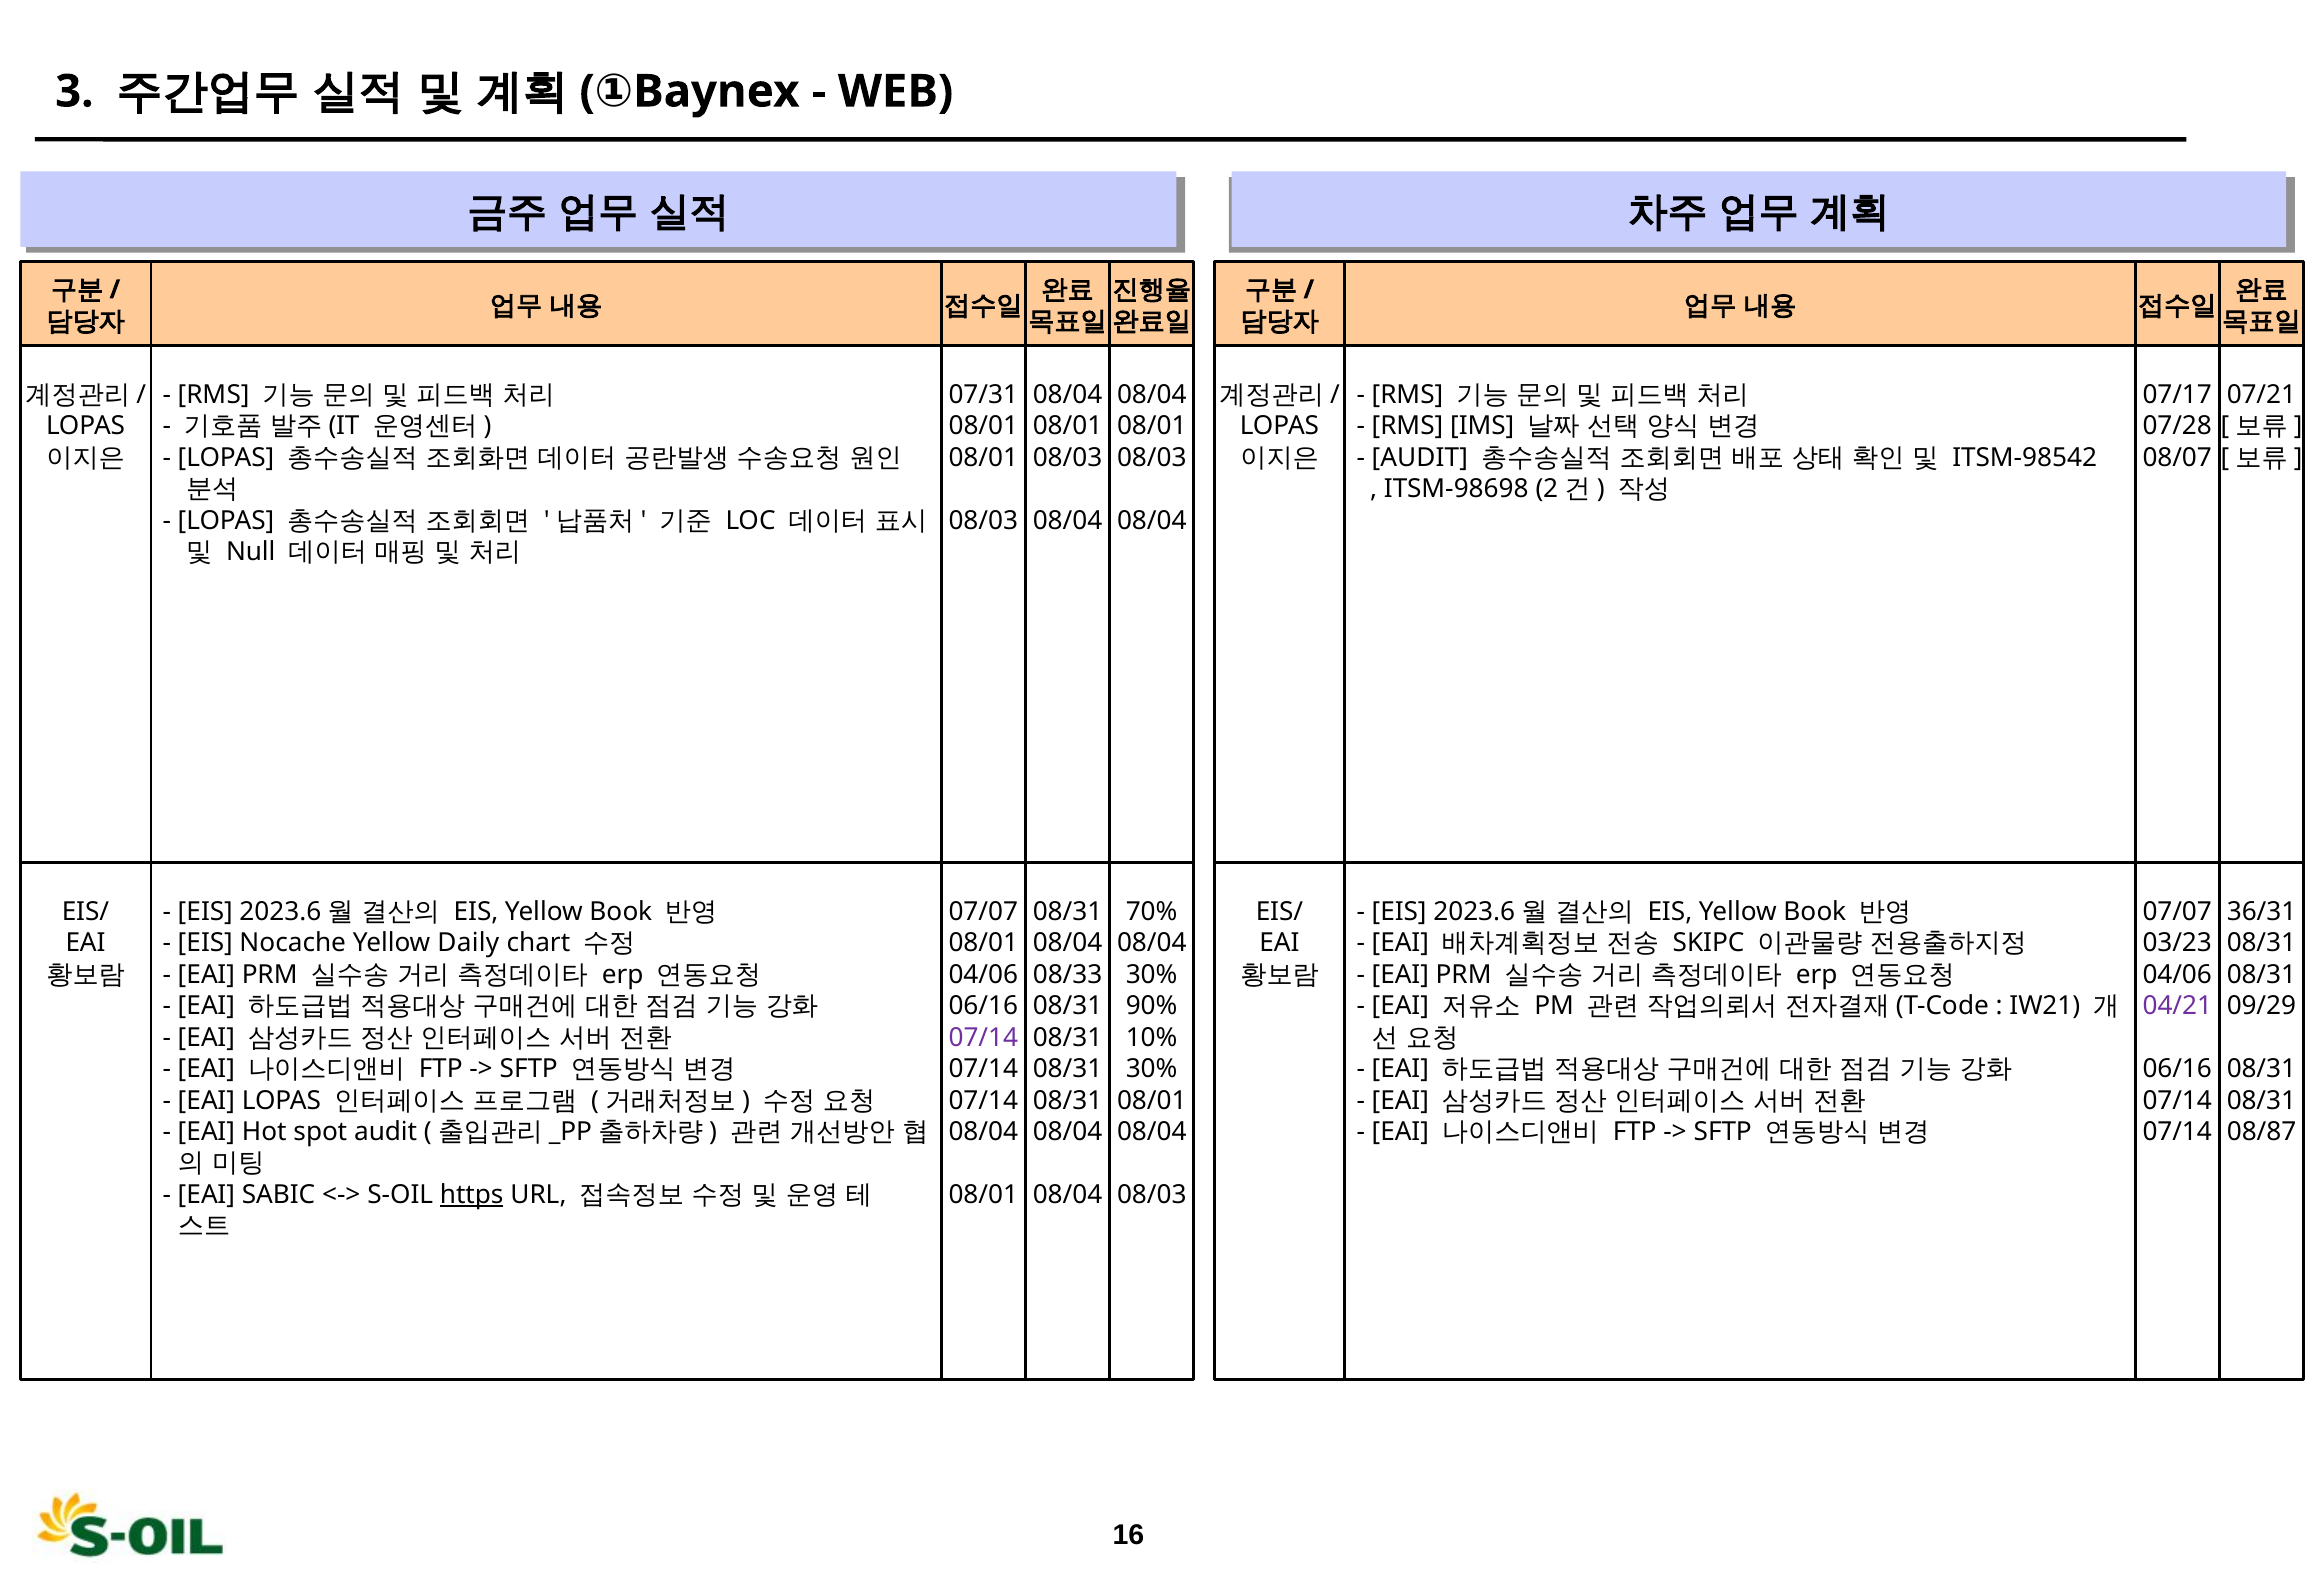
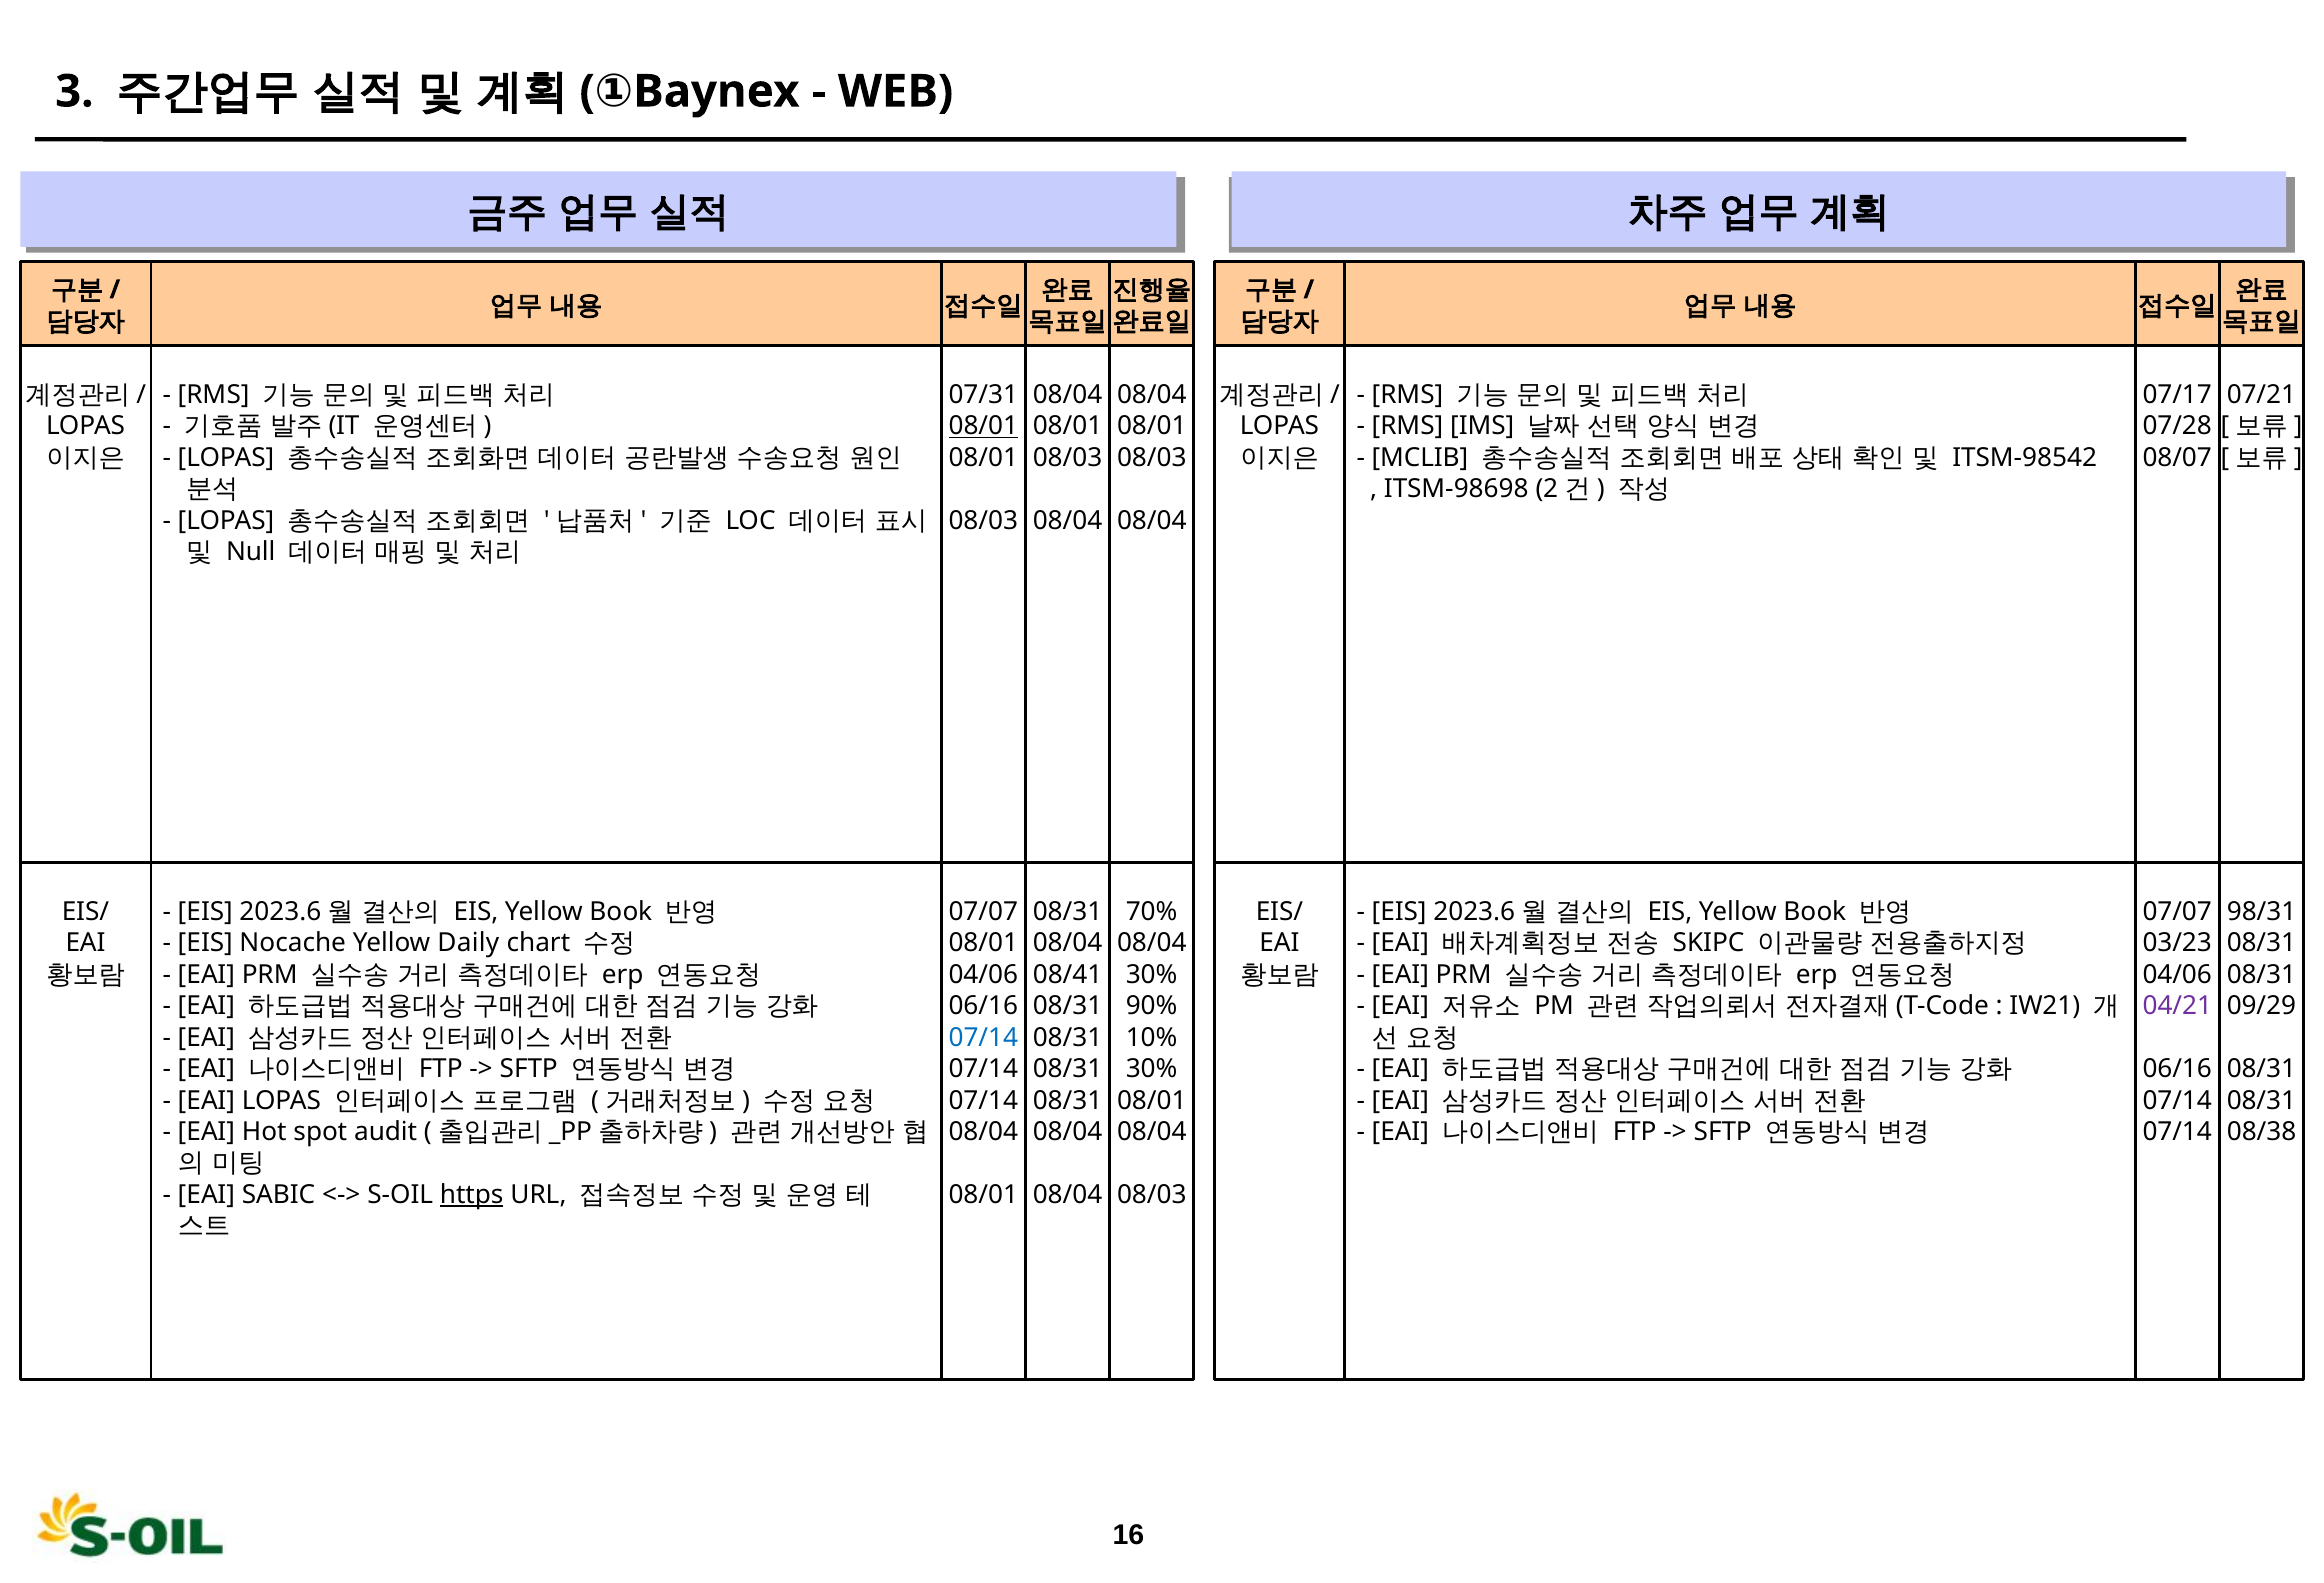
08/01 at (983, 426) underline: none -> present
AUDIT at (1420, 458): AUDIT -> MCLIB
36/31: 36/31 -> 98/31
08/33: 08/33 -> 08/41
07/14 at (983, 1038) colour: purple -> blue
08/87: 08/87 -> 08/38
